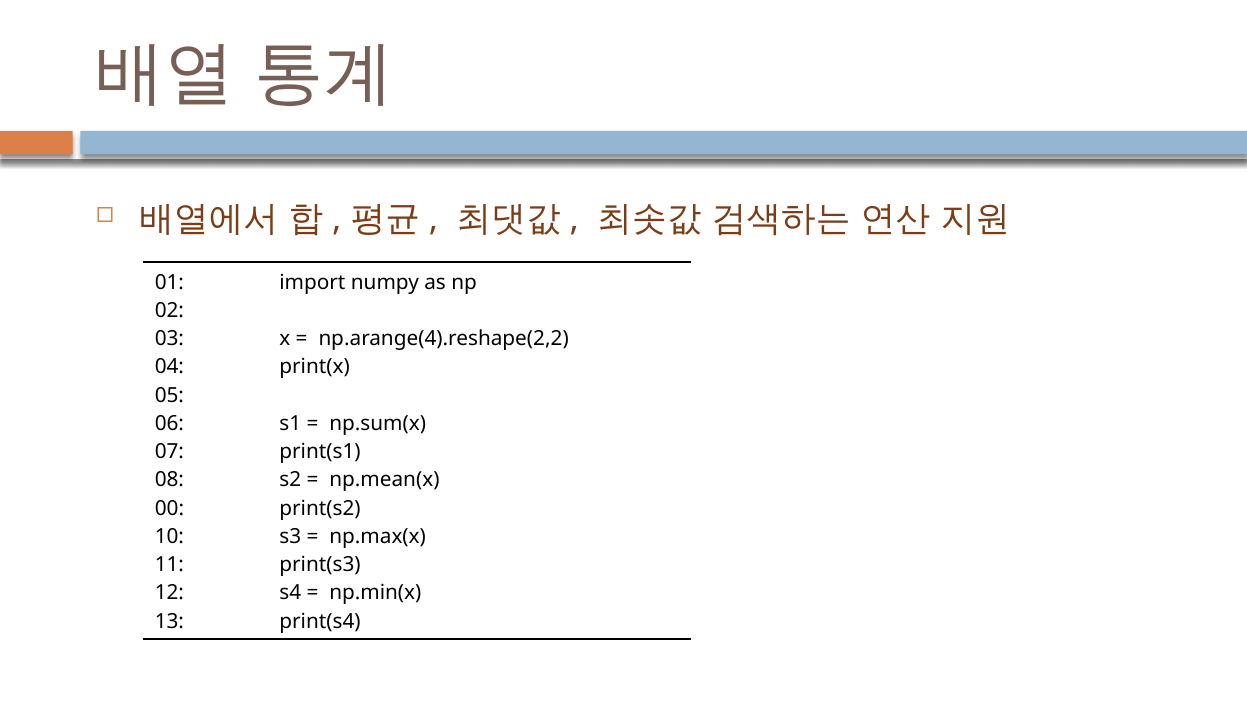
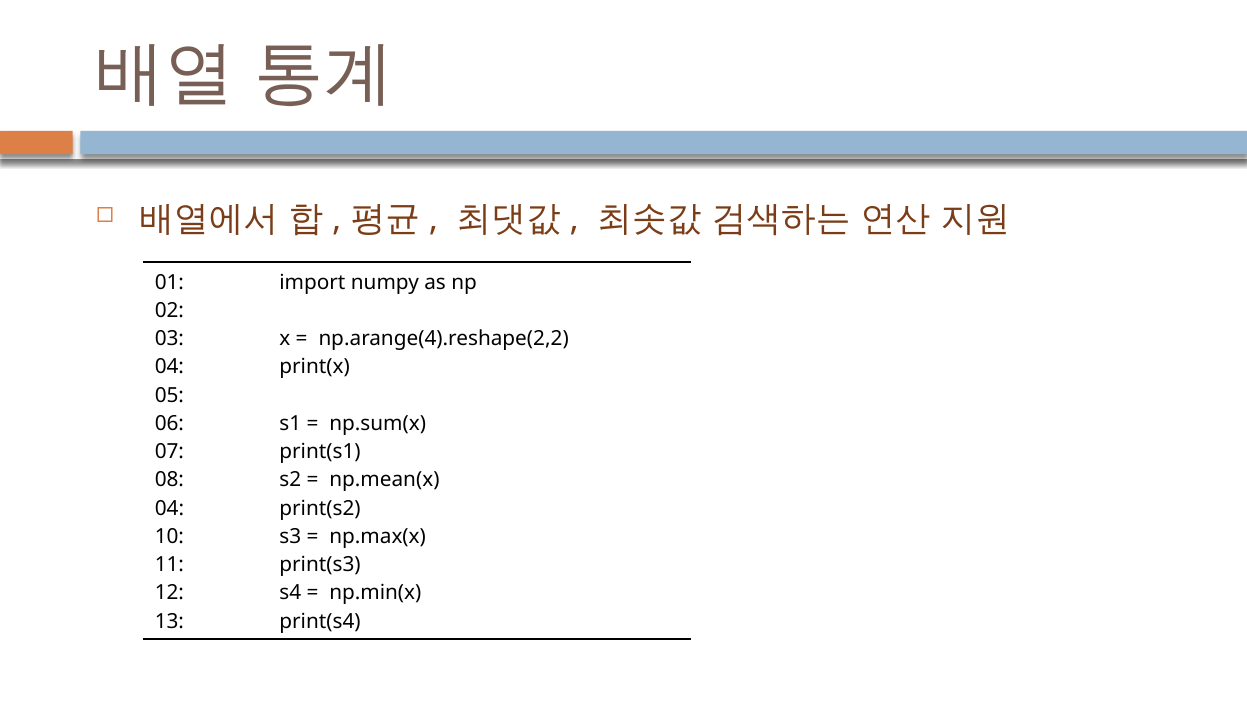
00 at (169, 509): 00 -> 04
